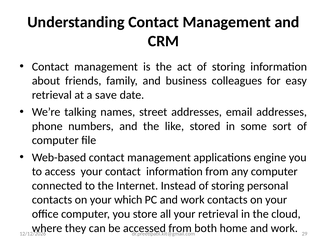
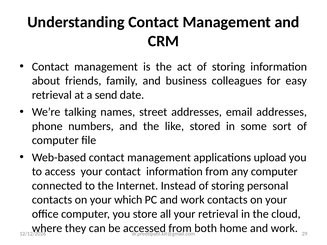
save: save -> send
engine: engine -> upload
